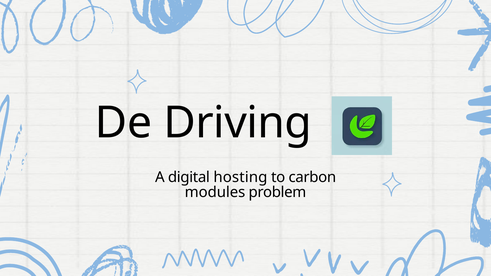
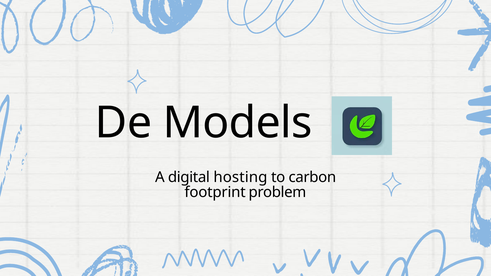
Driving: Driving -> Models
modules: modules -> footprint
